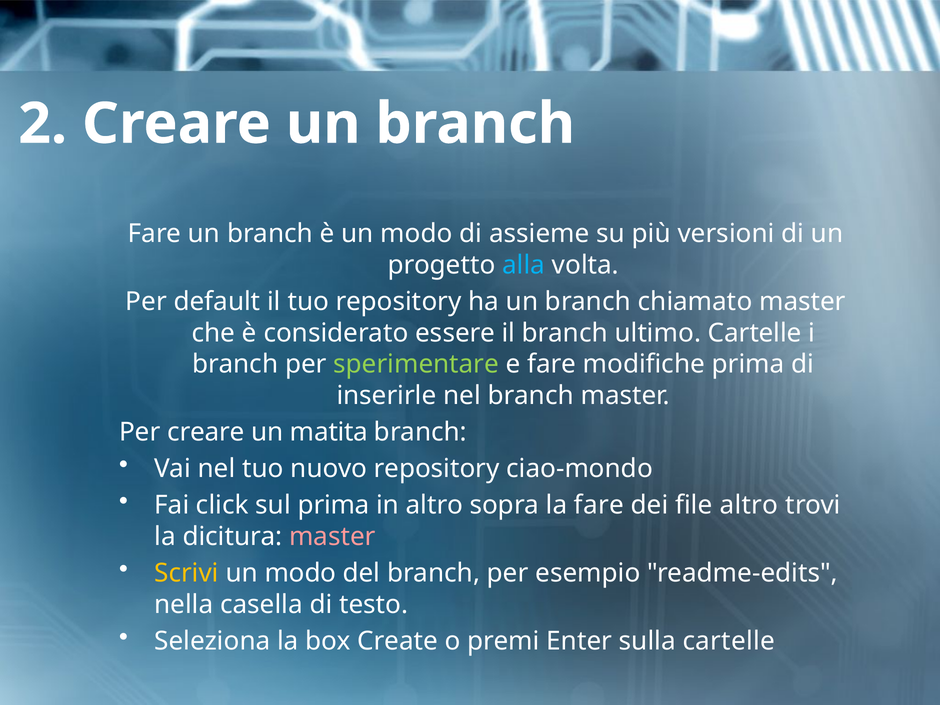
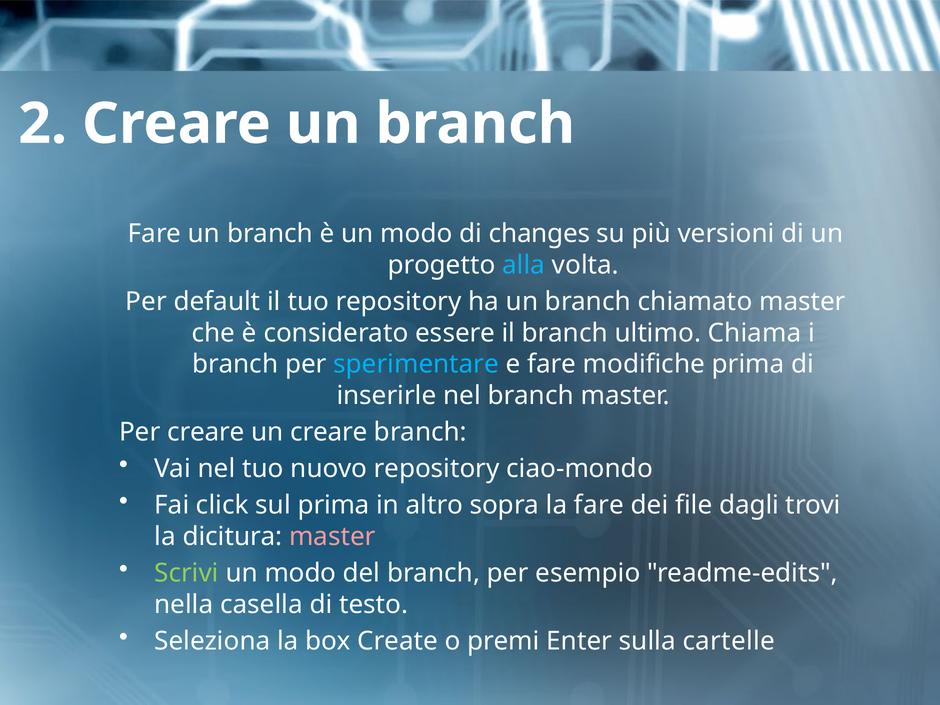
assieme: assieme -> changes
ultimo Cartelle: Cartelle -> Chiama
sperimentare colour: light green -> light blue
un matita: matita -> creare
file altro: altro -> dagli
Scrivi colour: yellow -> light green
